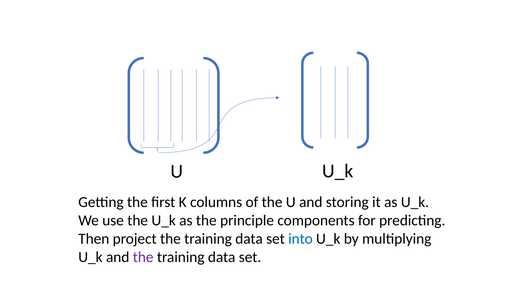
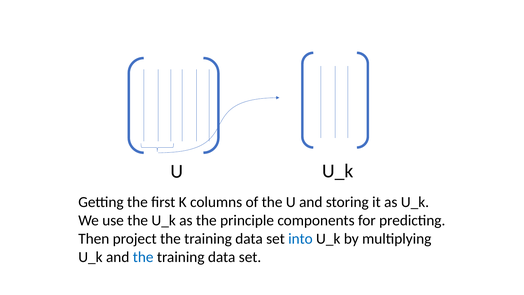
the at (143, 257) colour: purple -> blue
